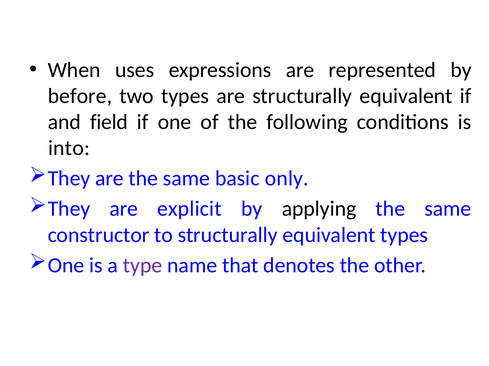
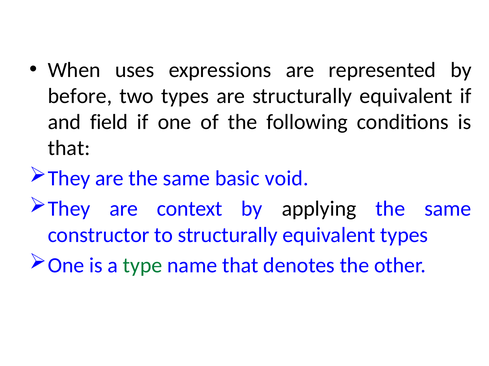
into at (69, 148): into -> that
only: only -> void
explicit: explicit -> context
type colour: purple -> green
